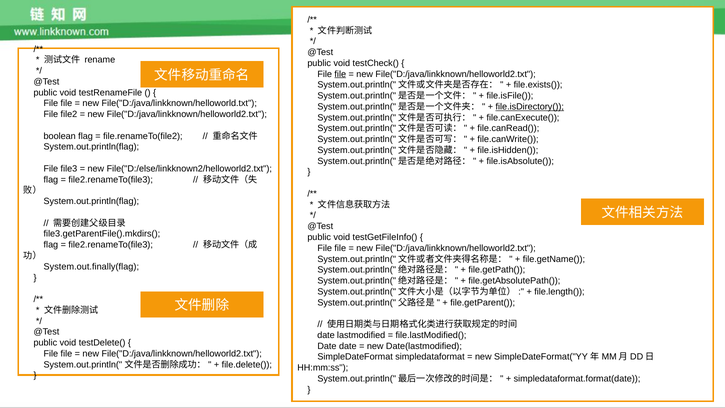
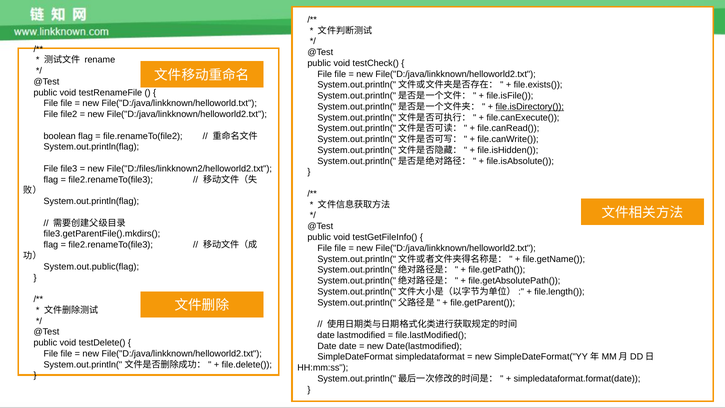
file at (340, 74) underline: present -> none
File("D:/else/linkknown2/helloworld2.txt: File("D:/else/linkknown2/helloworld2.txt -> File("D:/files/linkknown2/helloworld2.txt
System.out.finally(flag: System.out.finally(flag -> System.out.public(flag
